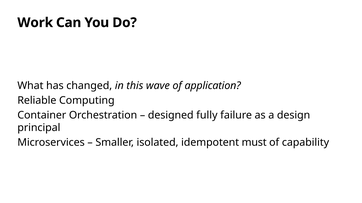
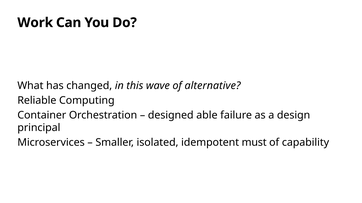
application: application -> alternative
fully: fully -> able
